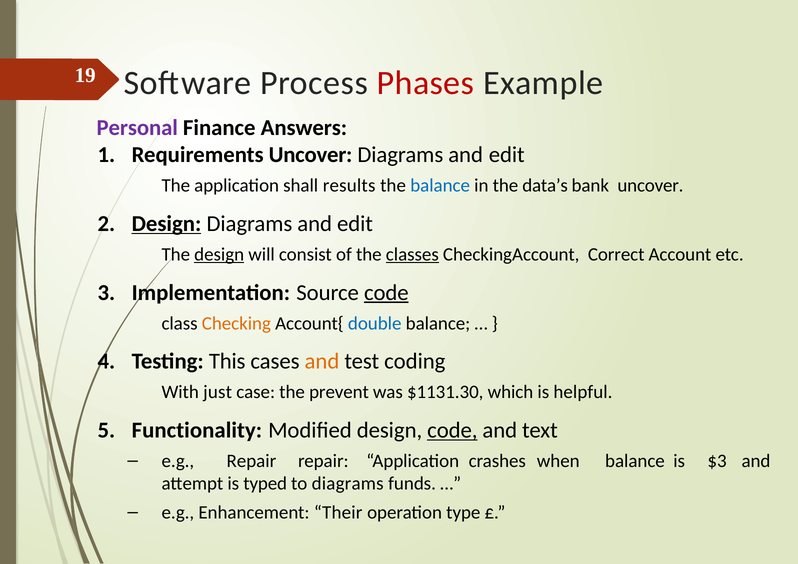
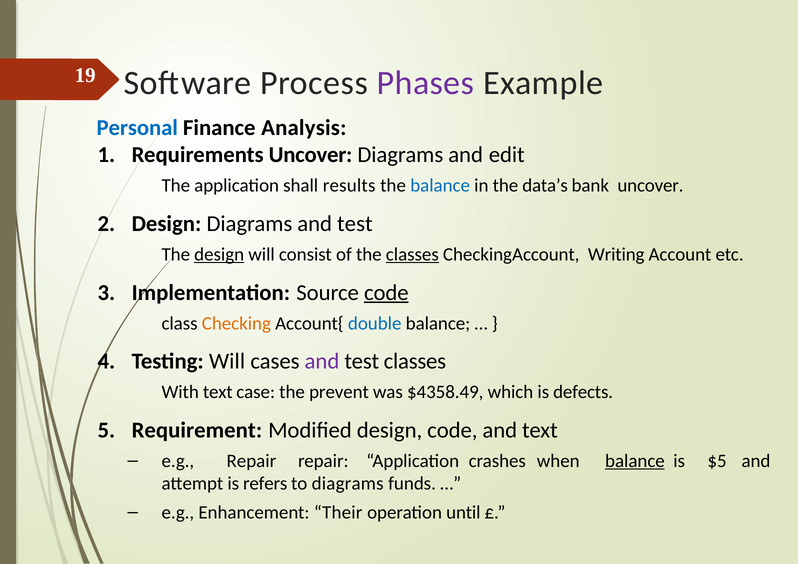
Phases colour: red -> purple
Personal colour: purple -> blue
Answers: Answers -> Analysis
Design at (166, 224) underline: present -> none
edit at (355, 224): edit -> test
Correct: Correct -> Writing
Testing This: This -> Will
and at (322, 362) colour: orange -> purple
test coding: coding -> classes
With just: just -> text
$1131.30: $1131.30 -> $4358.49
helpful: helpful -> defects
Functionality: Functionality -> Requirement
code at (452, 430) underline: present -> none
balance at (635, 461) underline: none -> present
$3: $3 -> $5
typed: typed -> refers
type: type -> until
